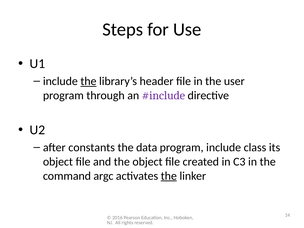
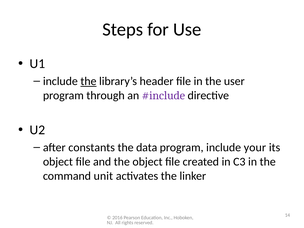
class: class -> your
argc: argc -> unit
the at (169, 176) underline: present -> none
